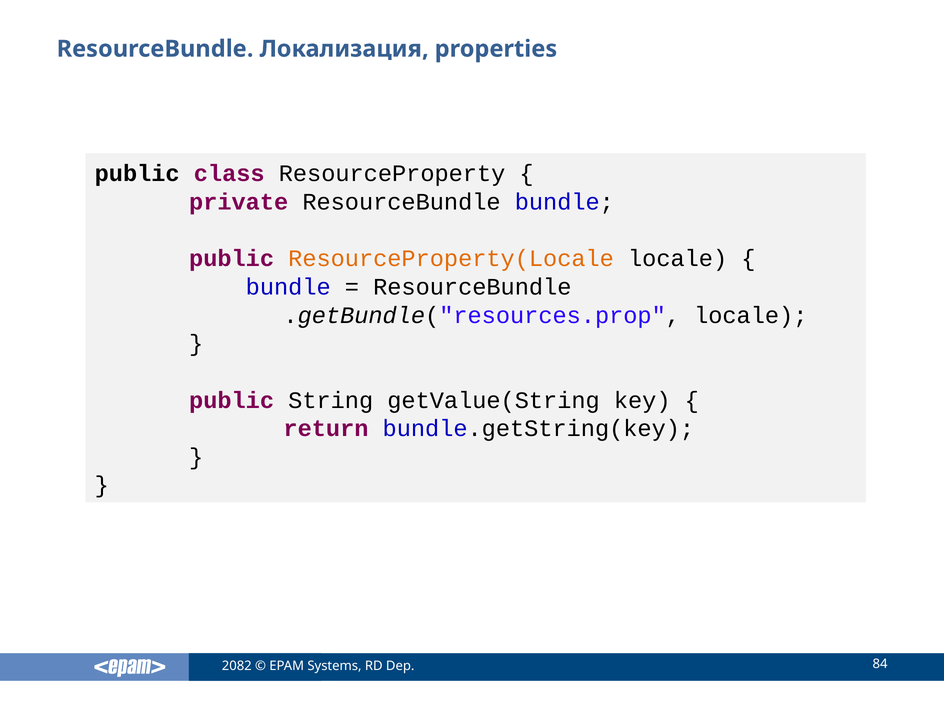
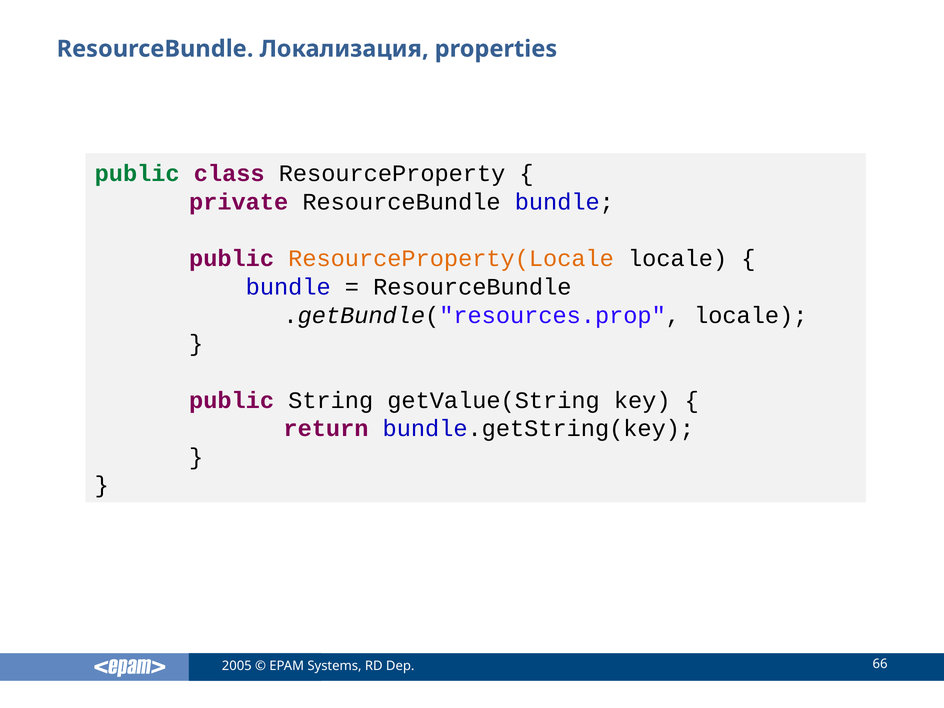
public at (137, 174) colour: black -> green
2082: 2082 -> 2005
84: 84 -> 66
